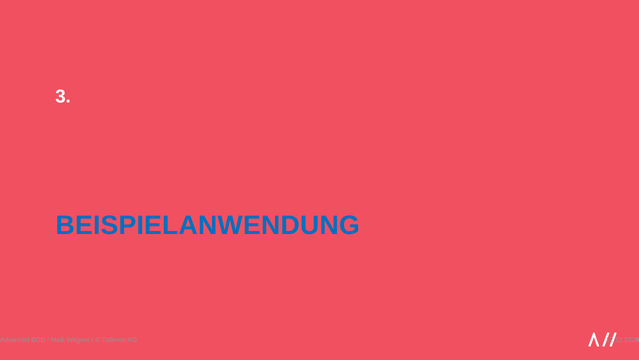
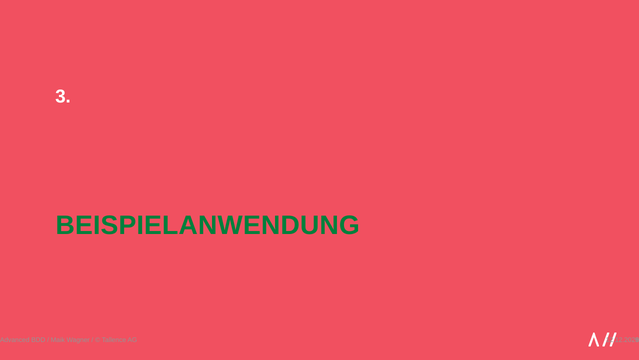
BEISPIELANWENDUNG colour: blue -> green
